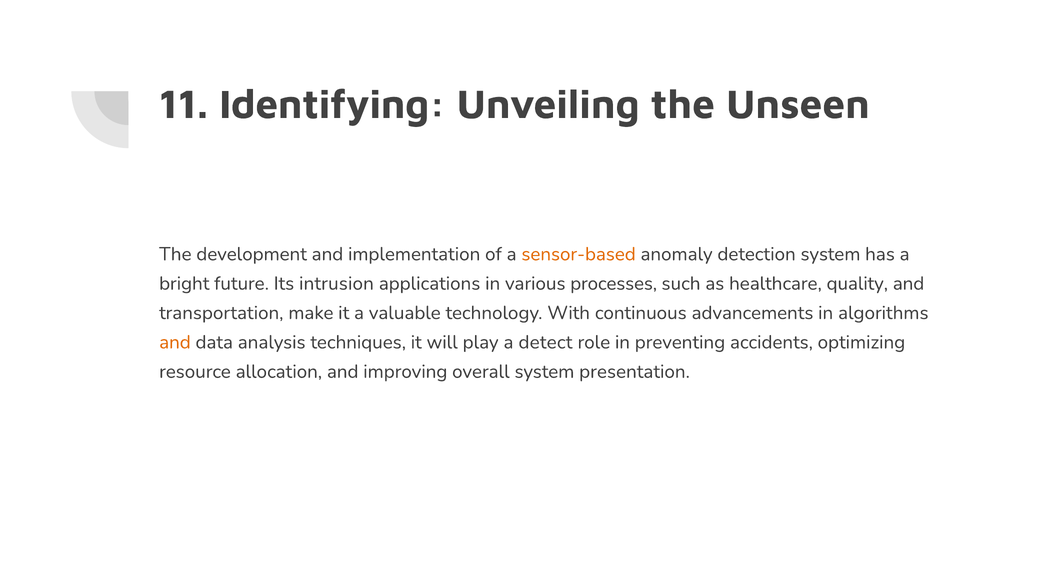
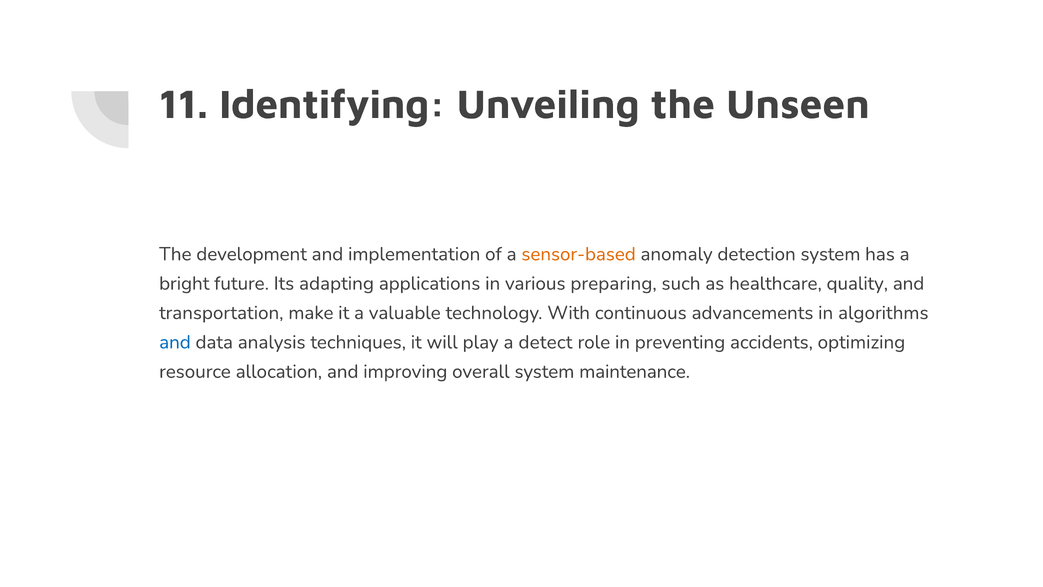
intrusion: intrusion -> adapting
processes: processes -> preparing
and at (175, 342) colour: orange -> blue
presentation: presentation -> maintenance
